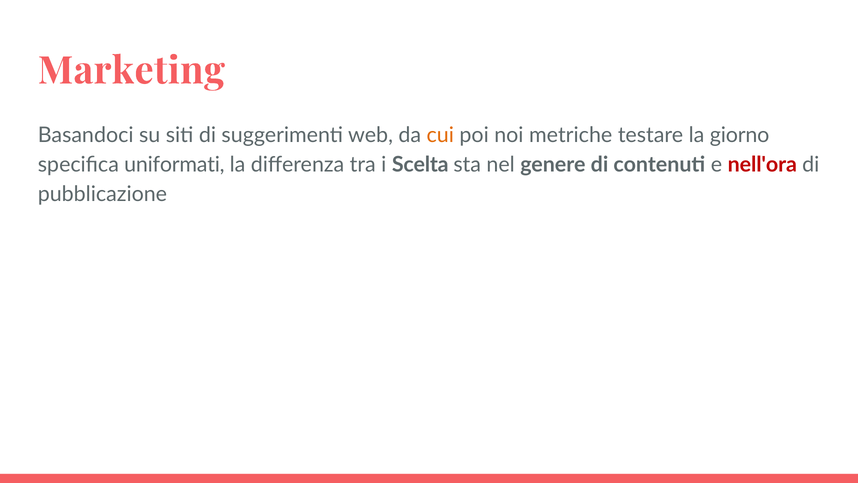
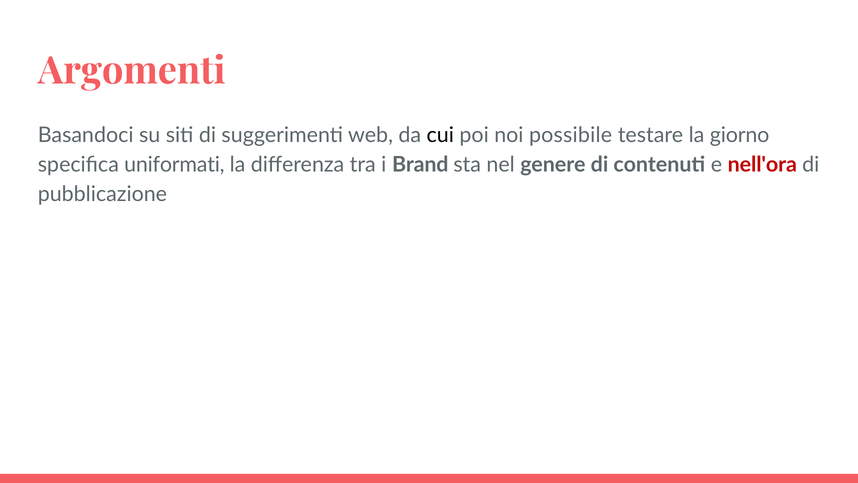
Marketing: Marketing -> Argomenti
cui colour: orange -> black
metriche: metriche -> possibile
Scelta: Scelta -> Brand
